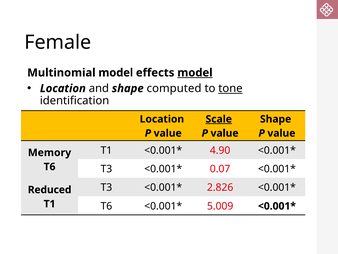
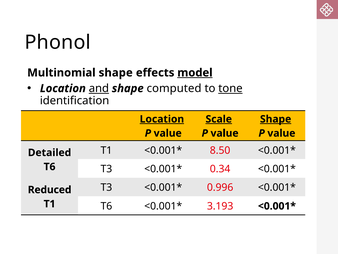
Female: Female -> Phonol
Multinomial model: model -> shape
and underline: none -> present
Location at (162, 119) underline: none -> present
Shape at (276, 119) underline: none -> present
4.90: 4.90 -> 8.50
Memory: Memory -> Detailed
0.07: 0.07 -> 0.34
2.826: 2.826 -> 0.996
5.009: 5.009 -> 3.193
